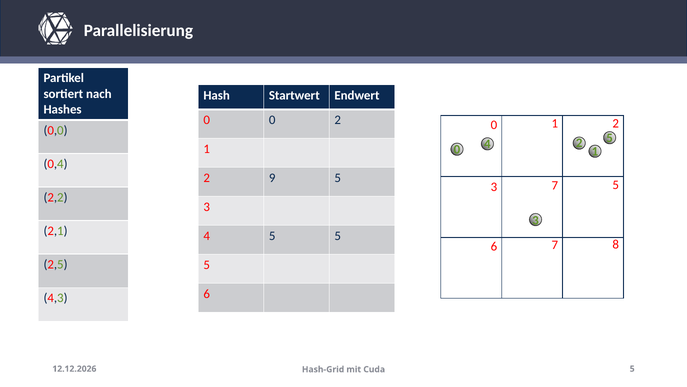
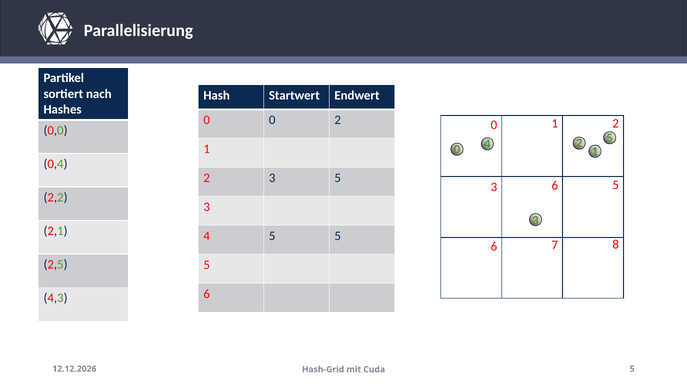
9 at (272, 178): 9 -> 3
3 7: 7 -> 6
